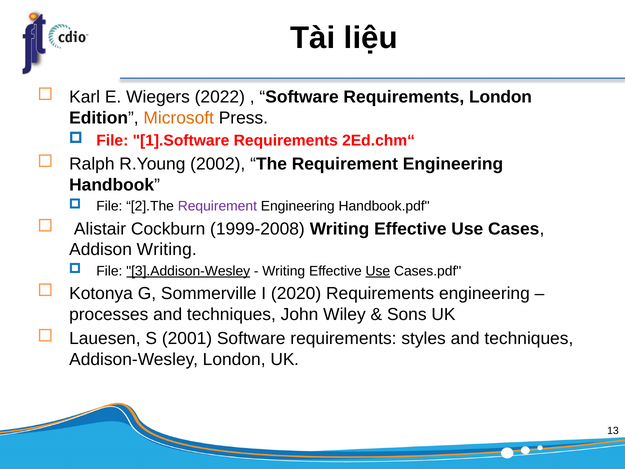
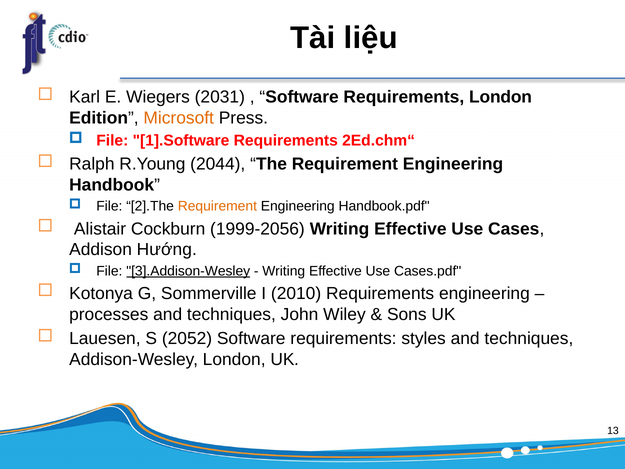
2022: 2022 -> 2031
2002: 2002 -> 2044
Requirement at (217, 206) colour: purple -> orange
1999-2008: 1999-2008 -> 1999-2056
Addison Writing: Writing -> Hướng
Use at (378, 271) underline: present -> none
2020: 2020 -> 2010
2001: 2001 -> 2052
